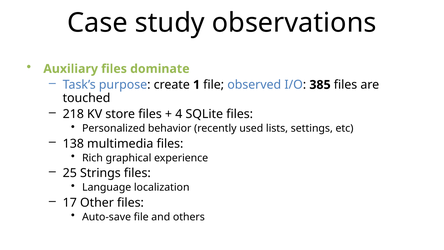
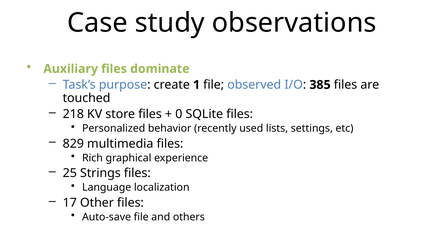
4: 4 -> 0
138: 138 -> 829
